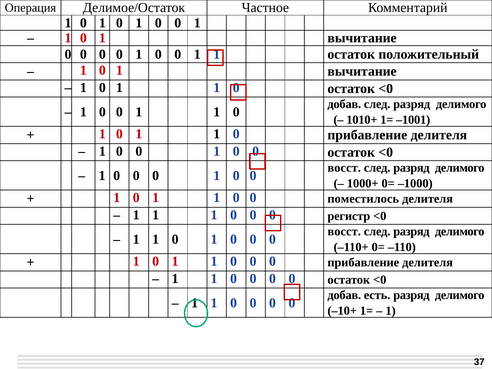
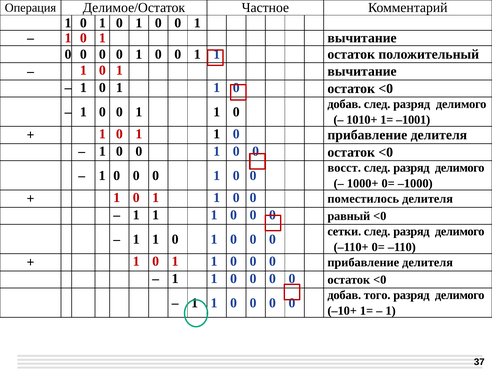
регистр: регистр -> равный
восст at (344, 231): восст -> сетки
есть: есть -> того
